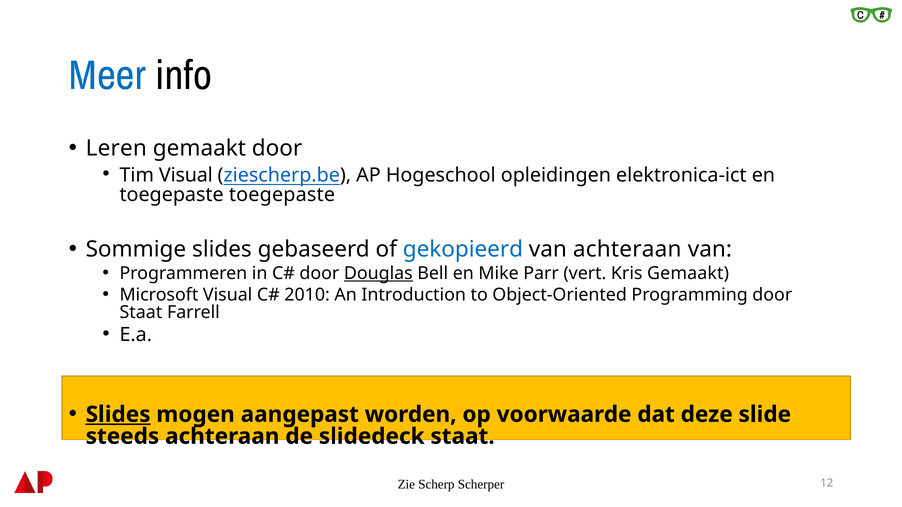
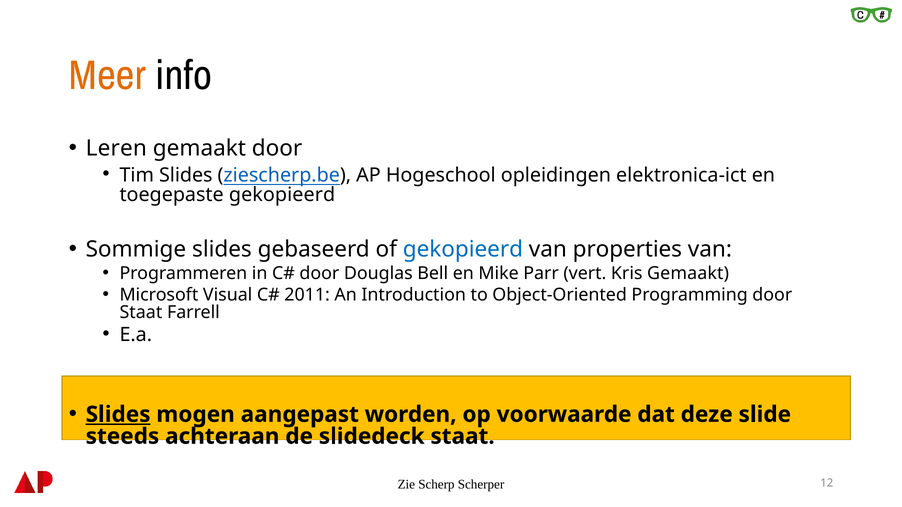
Meer colour: blue -> orange
Tim Visual: Visual -> Slides
toegepaste toegepaste: toegepaste -> gekopieerd
van achteraan: achteraan -> properties
Douglas underline: present -> none
2010: 2010 -> 2011
